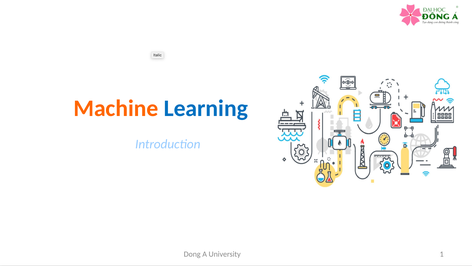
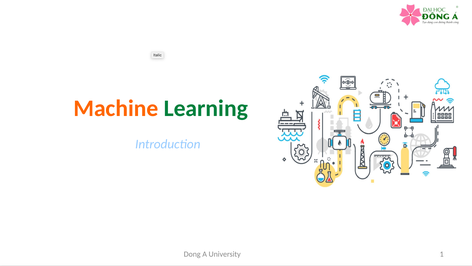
Learning colour: blue -> green
